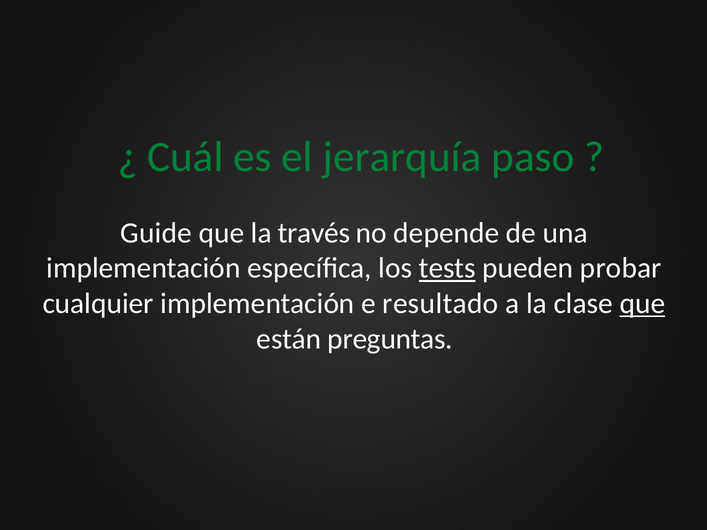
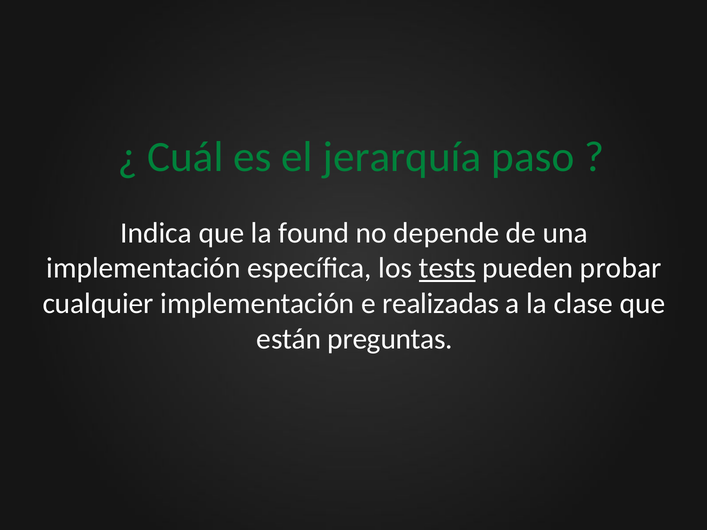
Guide: Guide -> Indica
través: través -> found
resultado: resultado -> realizadas
que at (642, 304) underline: present -> none
